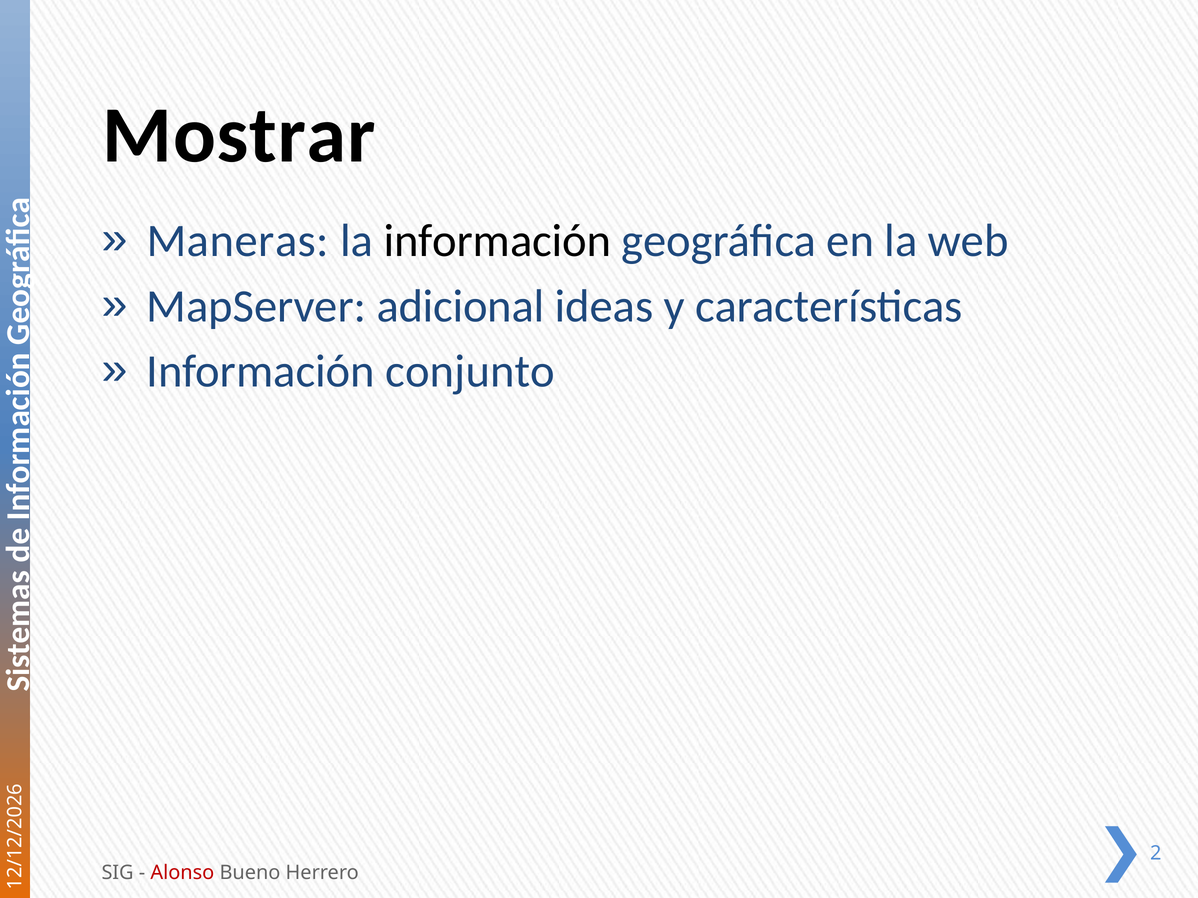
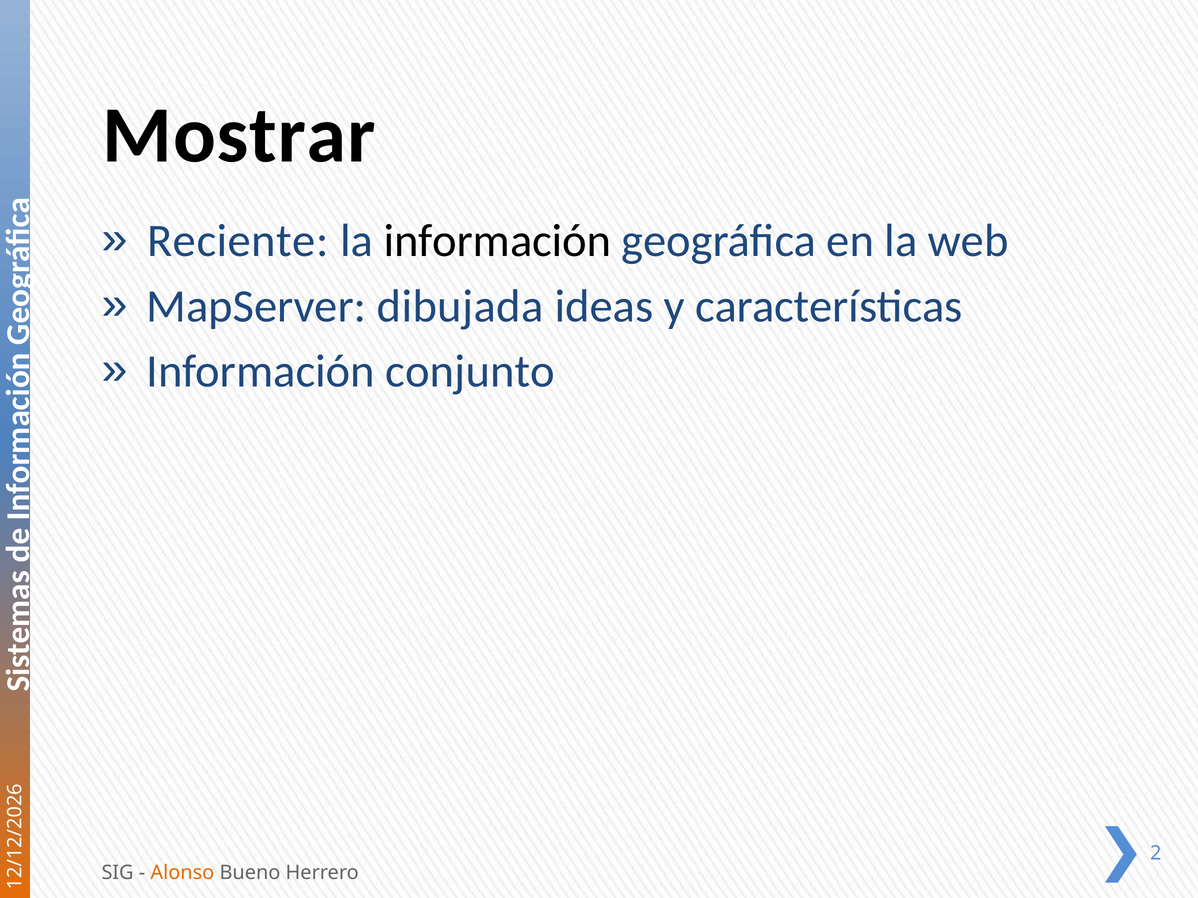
Maneras: Maneras -> Reciente
adicional: adicional -> dibujada
Alonso colour: red -> orange
